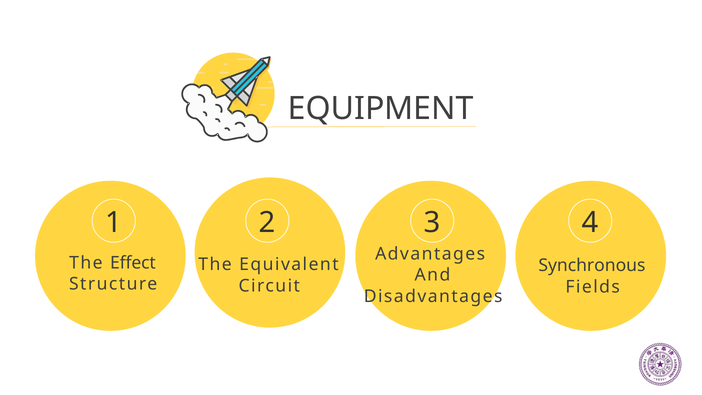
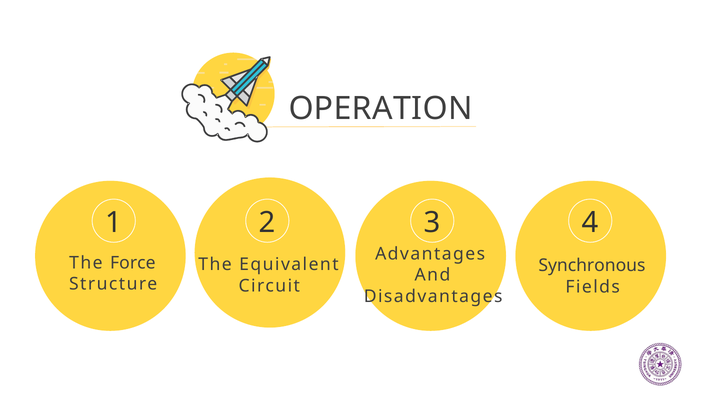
EQUIPMENT: EQUIPMENT -> OPERATION
Effect: Effect -> Force
